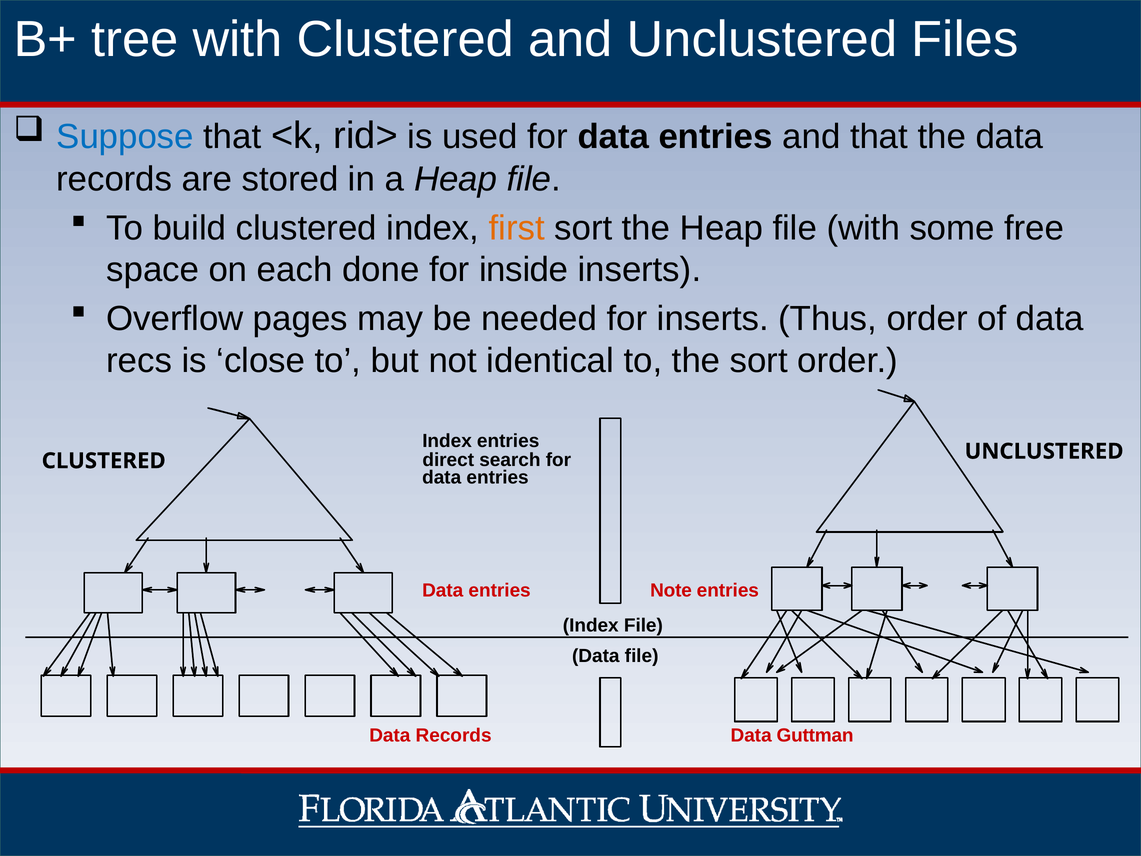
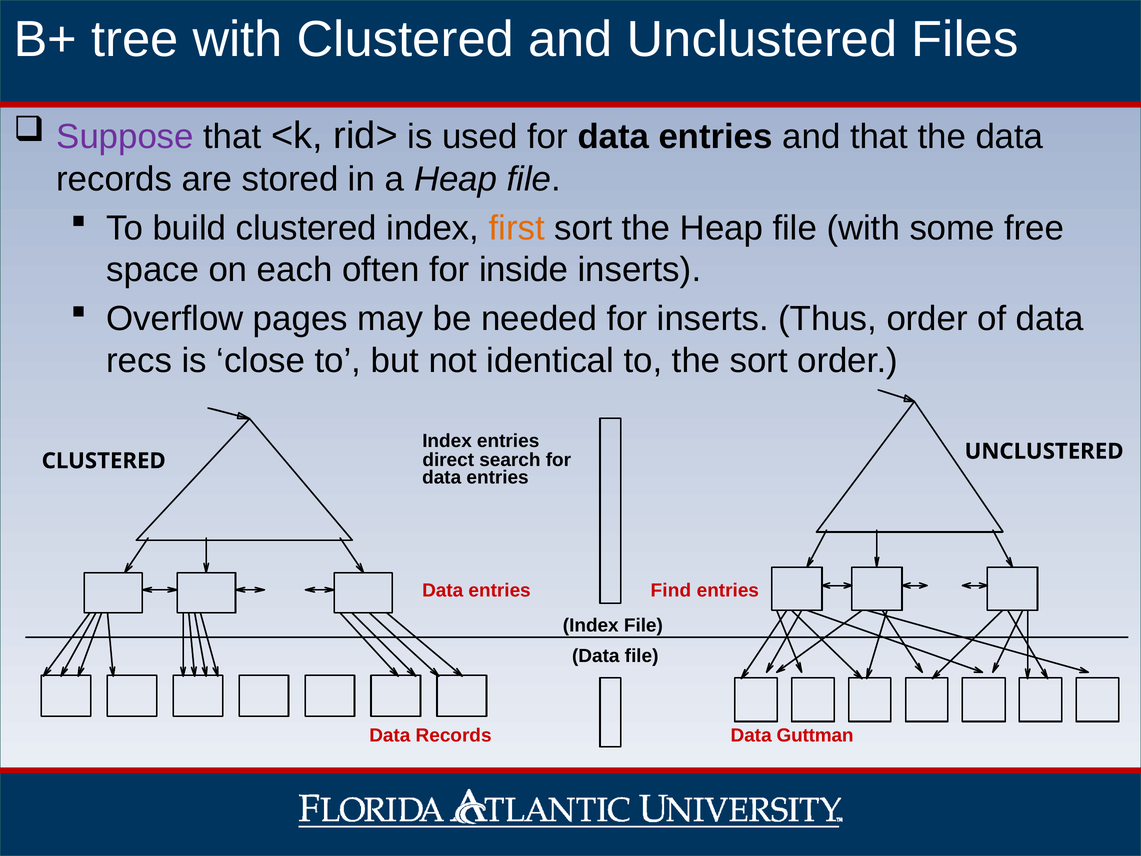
Suppose colour: blue -> purple
done: done -> often
Note: Note -> Find
